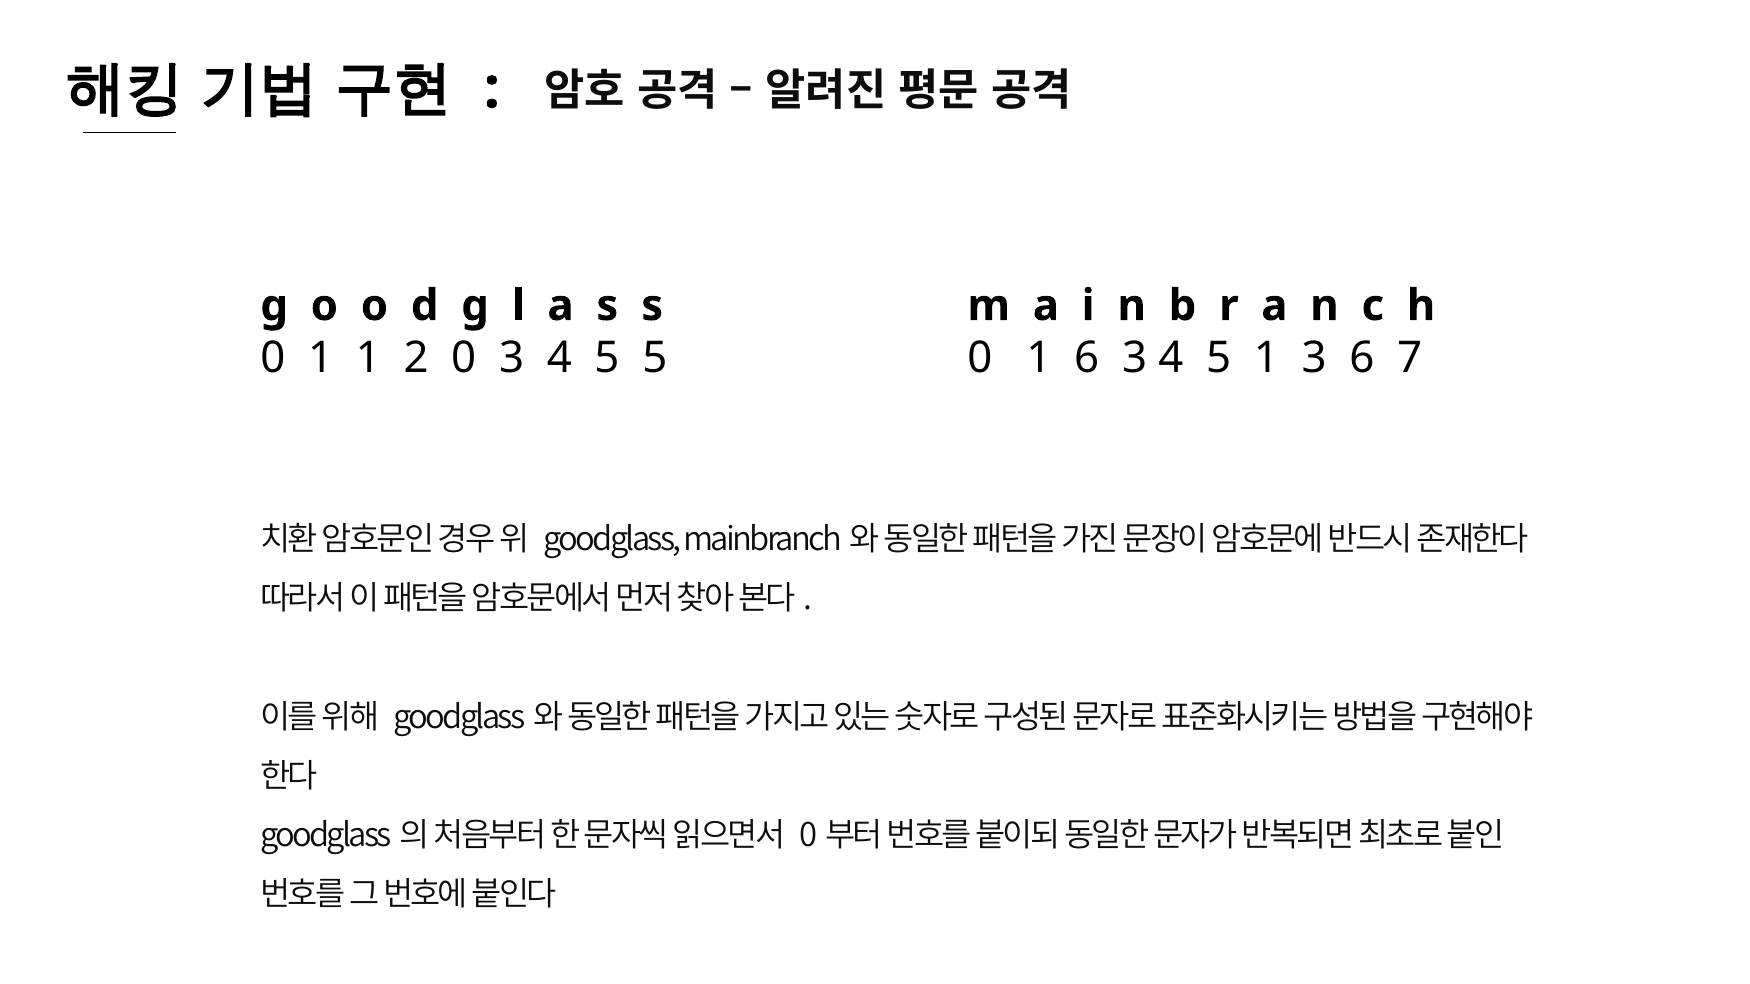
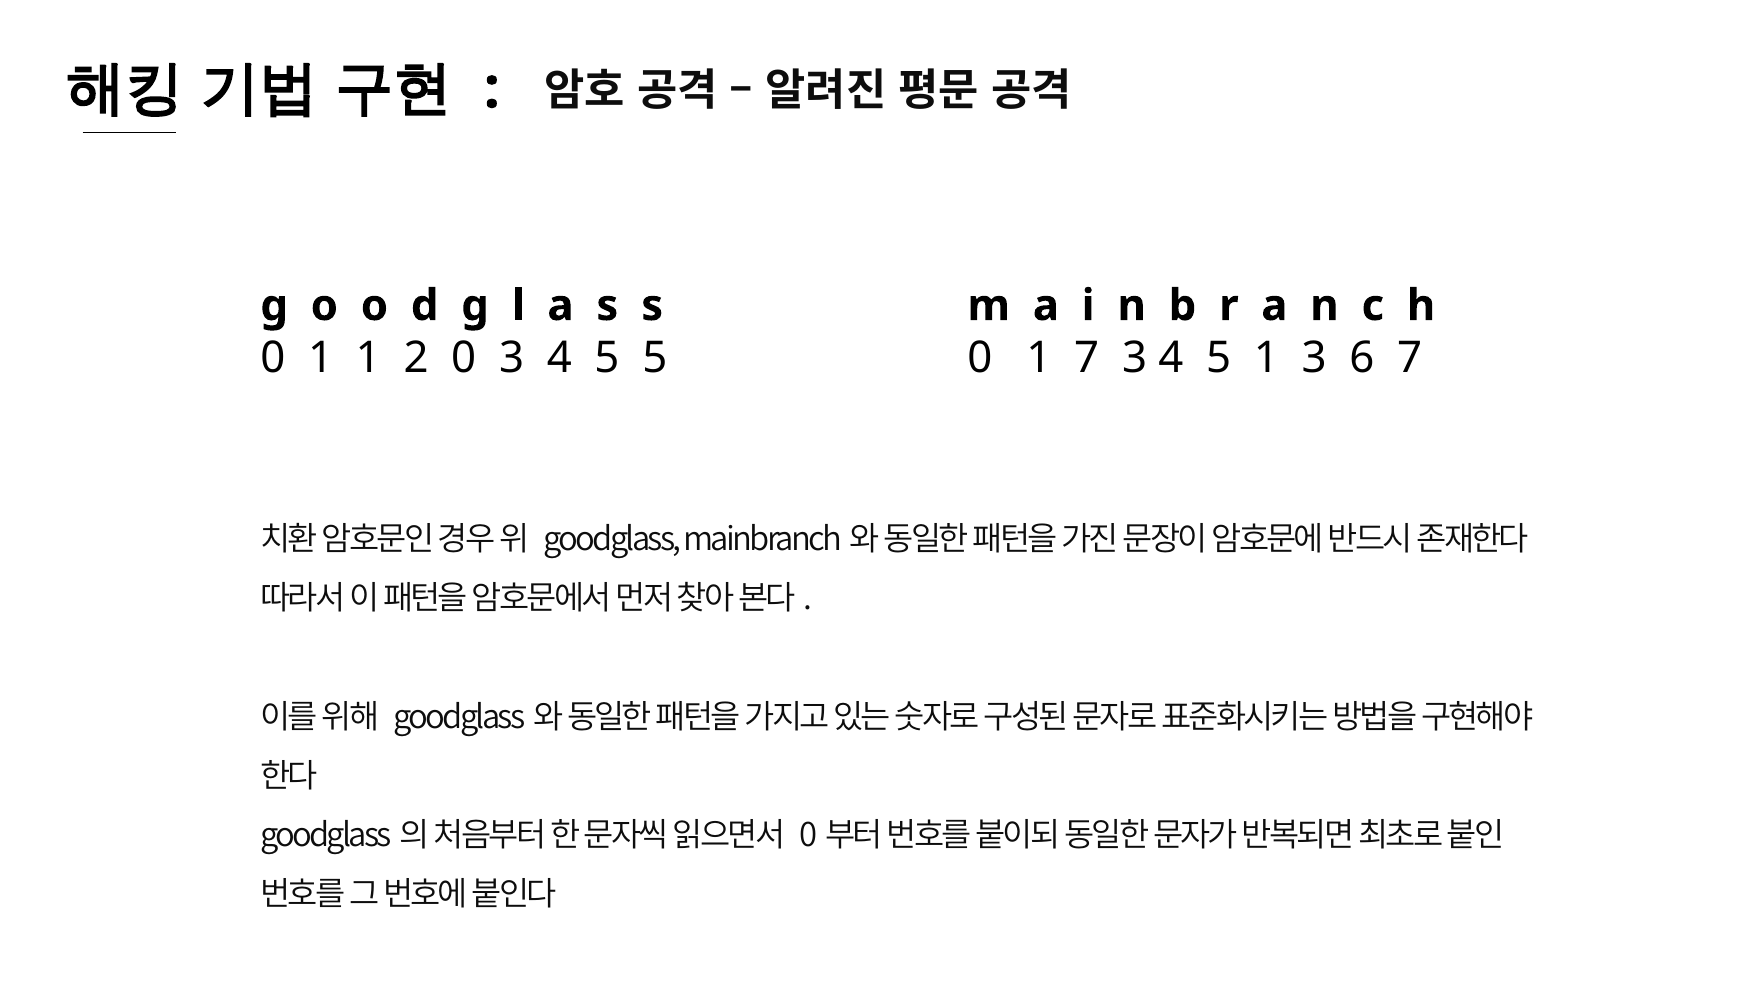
1 6: 6 -> 7
